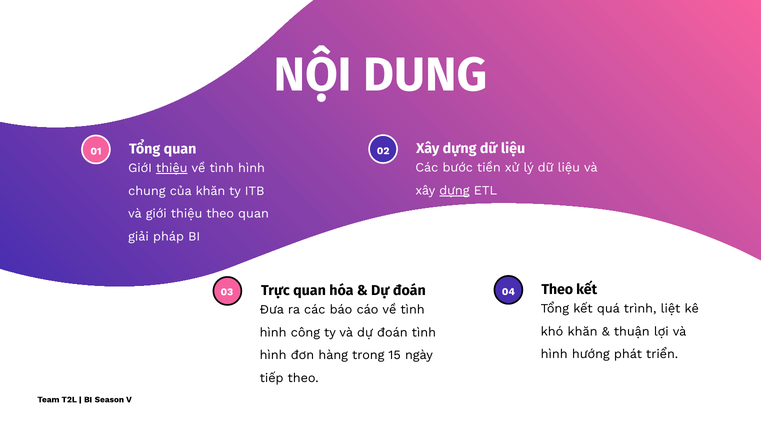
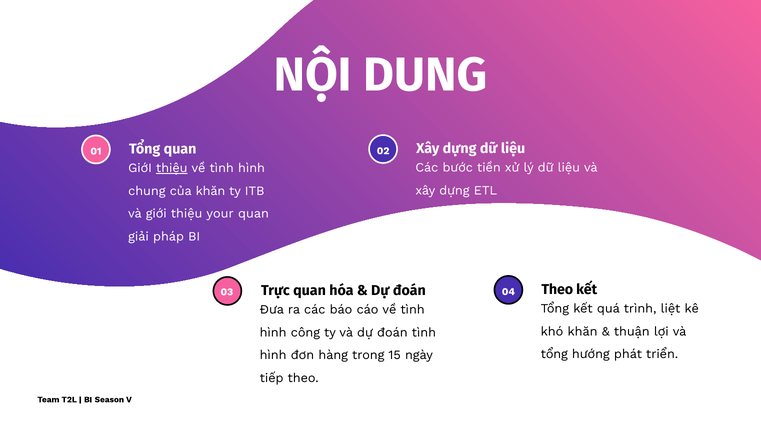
dựng at (454, 191) underline: present -> none
thiệu theo: theo -> your
hình at (554, 354): hình -> tổng
